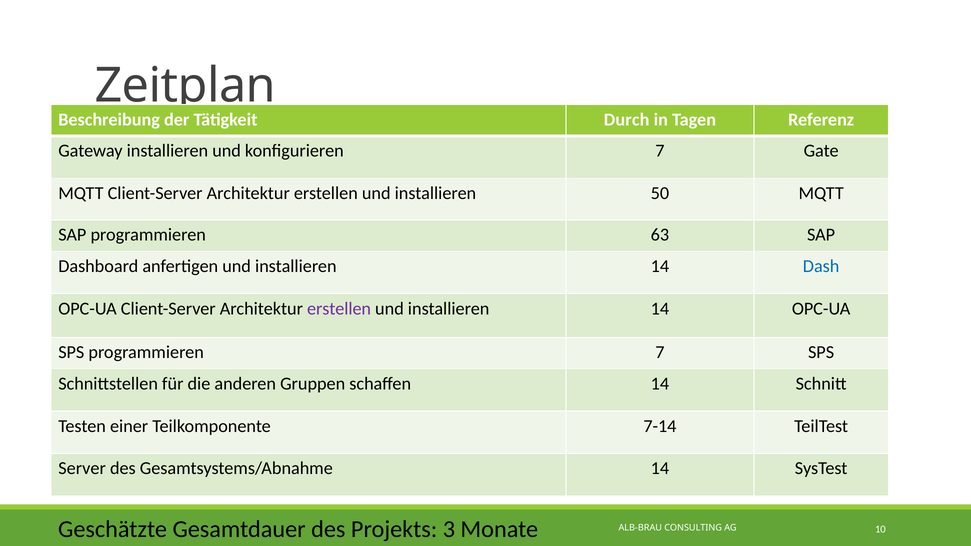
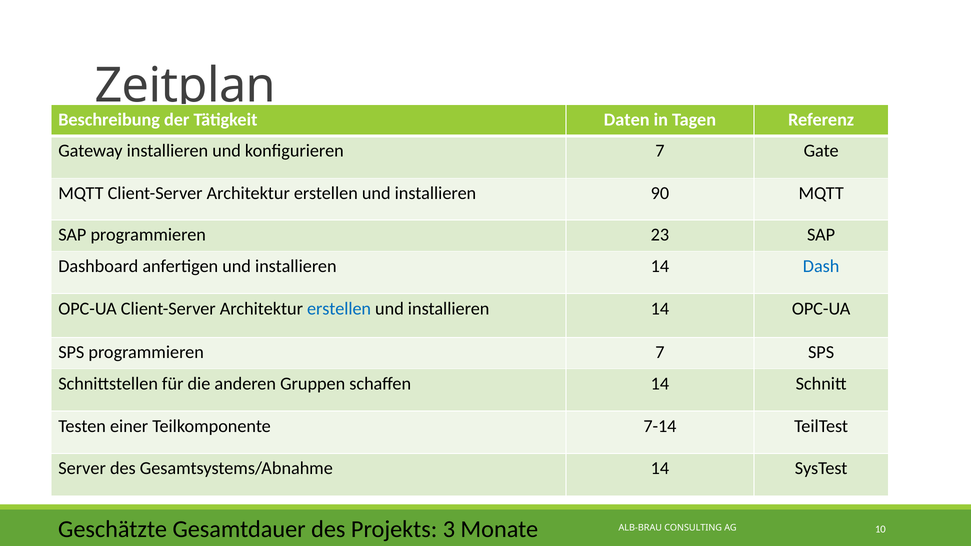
Durch: Durch -> Daten
50: 50 -> 90
63: 63 -> 23
erstellen at (339, 309) colour: purple -> blue
